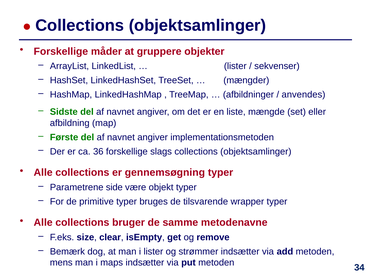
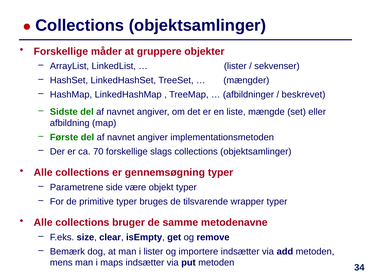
anvendes: anvendes -> beskrevet
36: 36 -> 70
strømmer: strømmer -> importere
